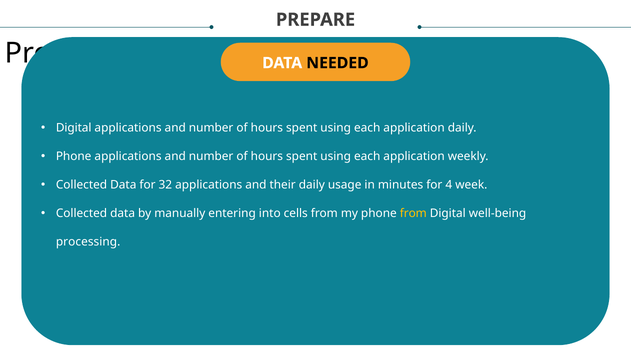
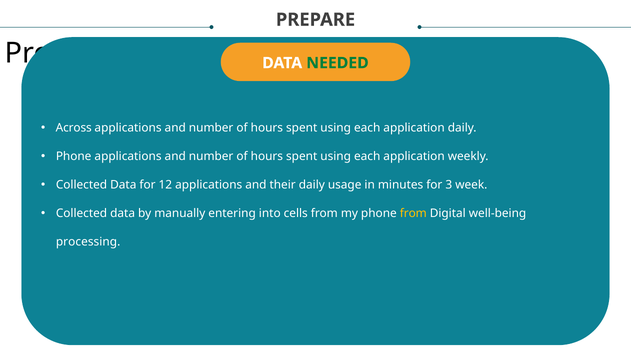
NEEDED colour: black -> green
Digital at (74, 128): Digital -> Across
32: 32 -> 12
for 4: 4 -> 3
